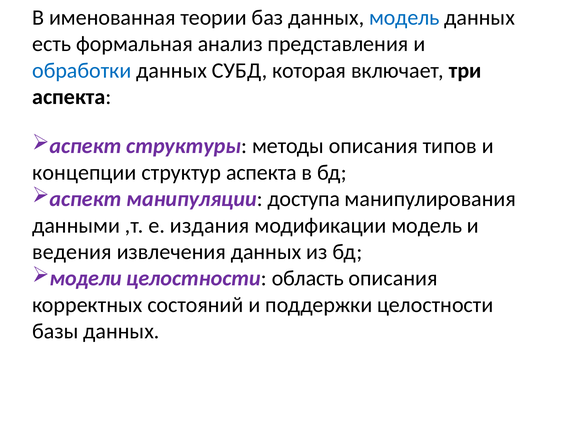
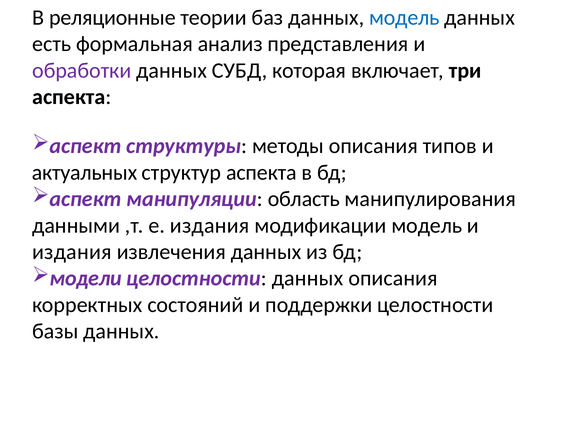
именованная: именованная -> реляционные
обработки colour: blue -> purple
концепции: концепции -> актуальных
доступа: доступа -> область
ведения at (72, 252): ведения -> издания
целостности область: область -> данных
